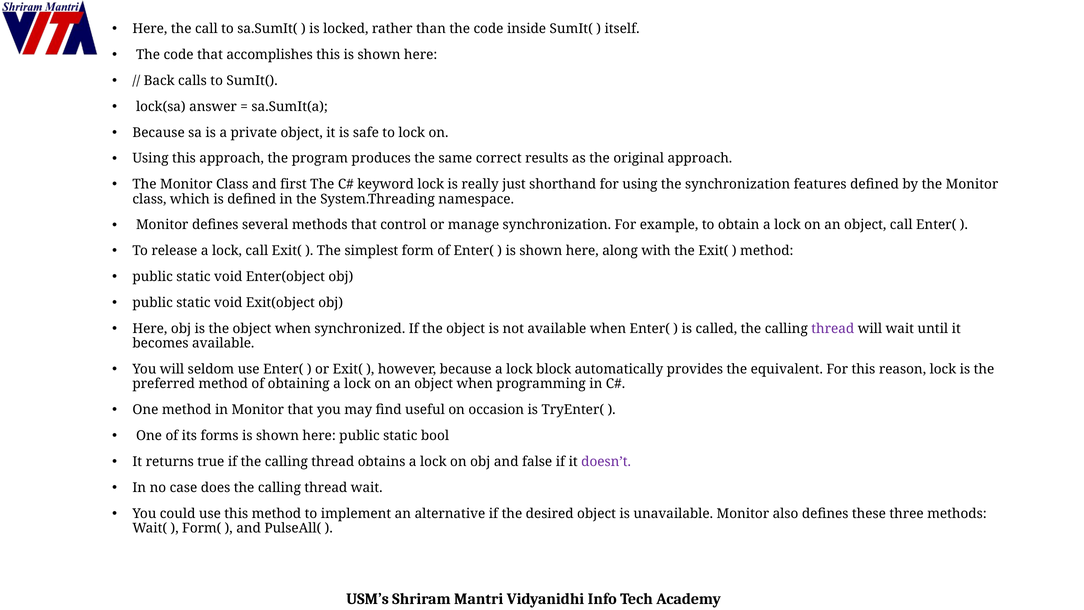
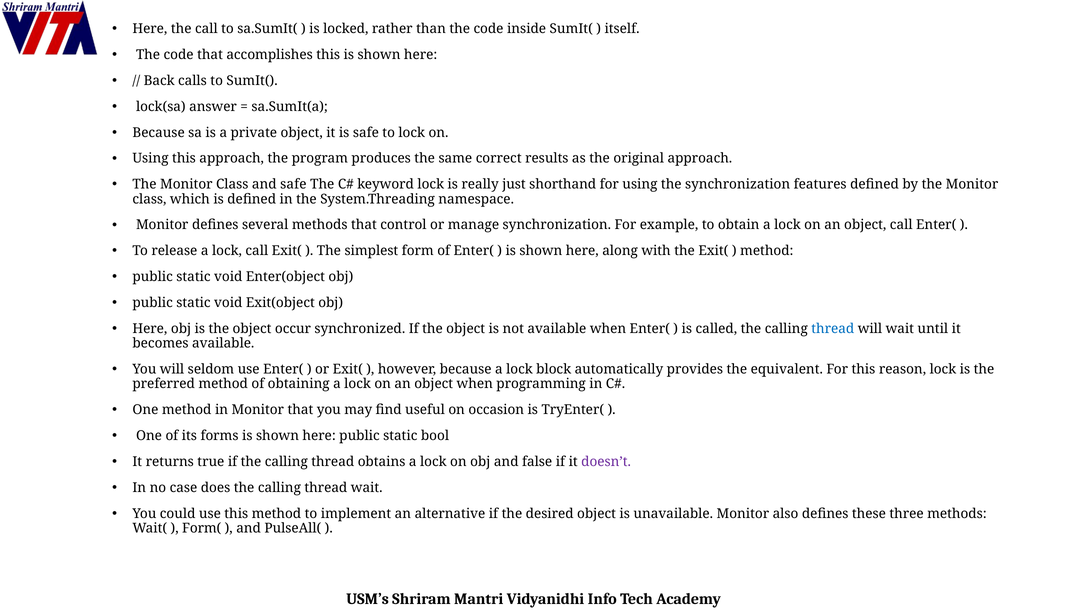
and first: first -> safe
the object when: when -> occur
thread at (833, 329) colour: purple -> blue
